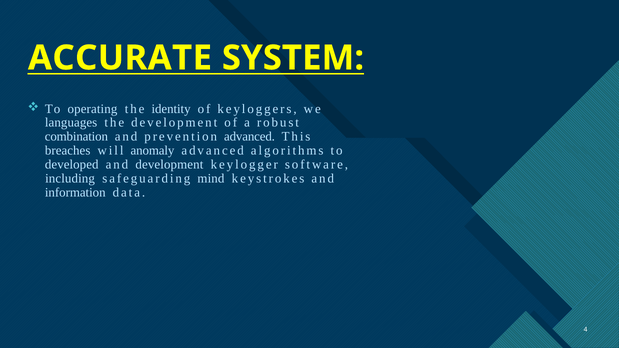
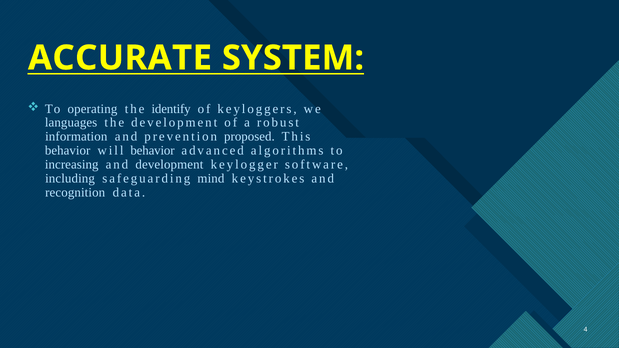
identity: identity -> identify
combination: combination -> information
prevention advanced: advanced -> proposed
breaches at (68, 151): breaches -> behavior
will anomaly: anomaly -> behavior
developed: developed -> increasing
information: information -> recognition
